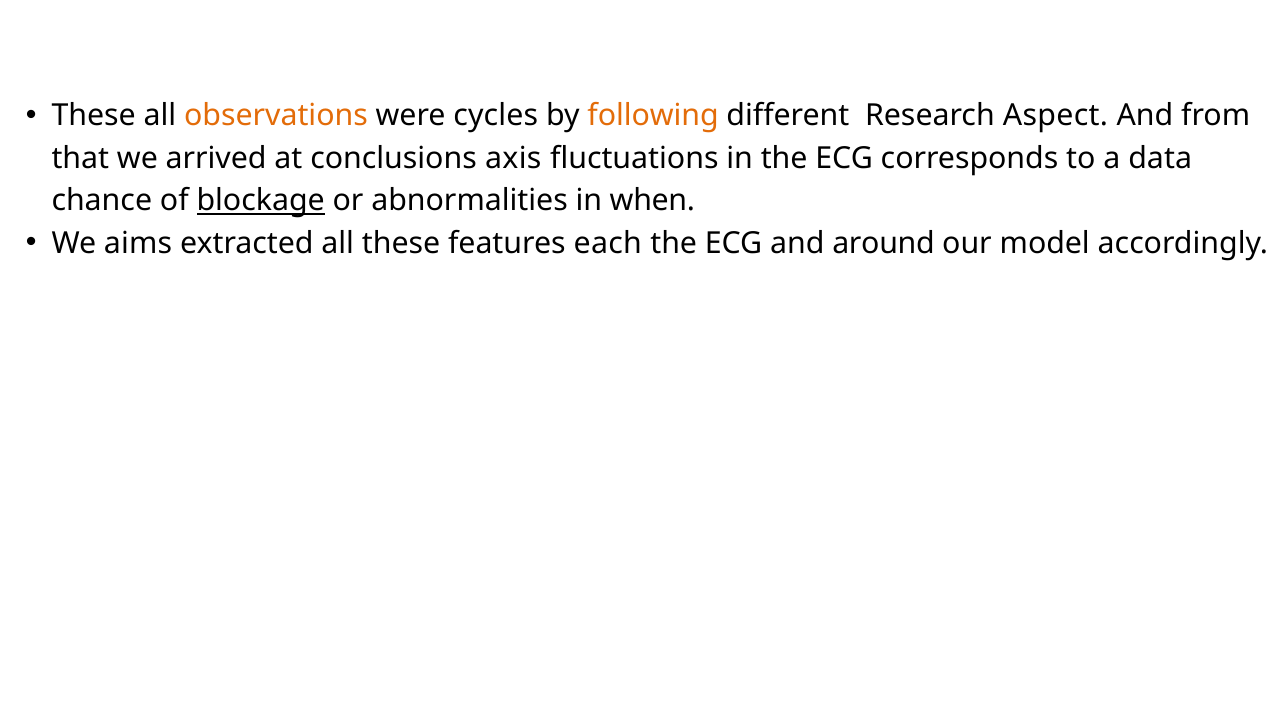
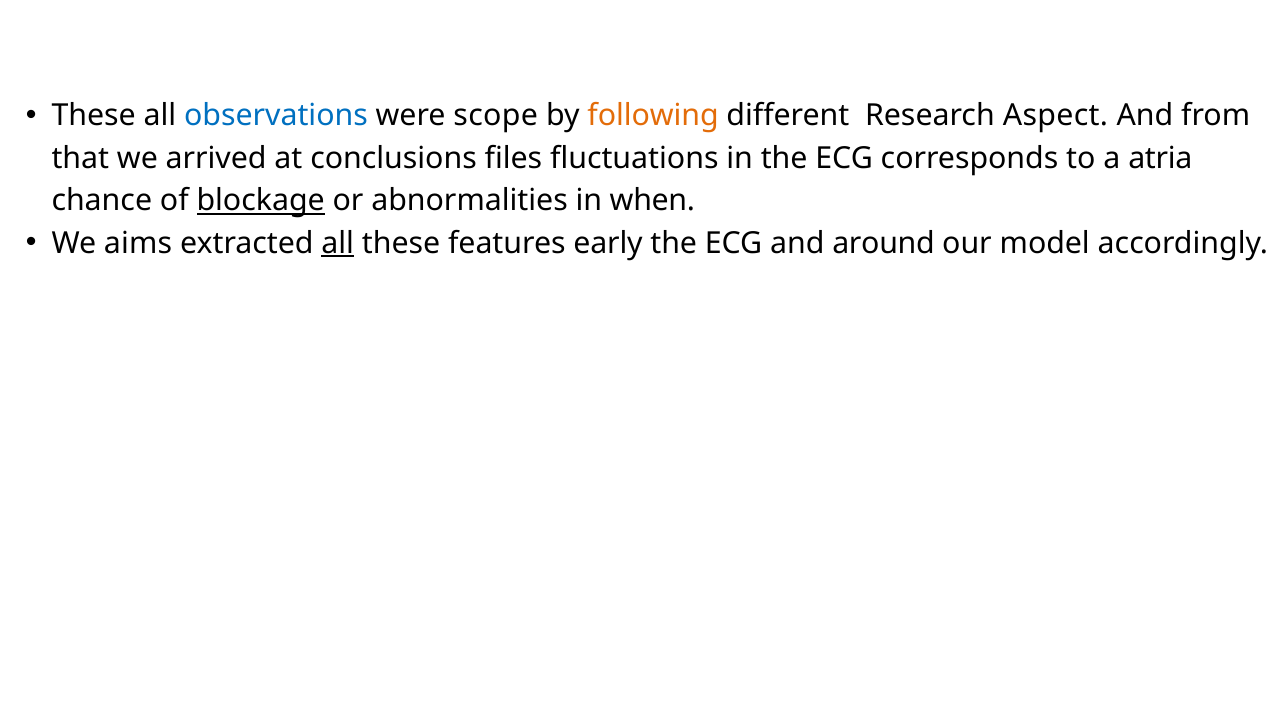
observations colour: orange -> blue
cycles: cycles -> scope
axis: axis -> files
data: data -> atria
all at (338, 243) underline: none -> present
each: each -> early
